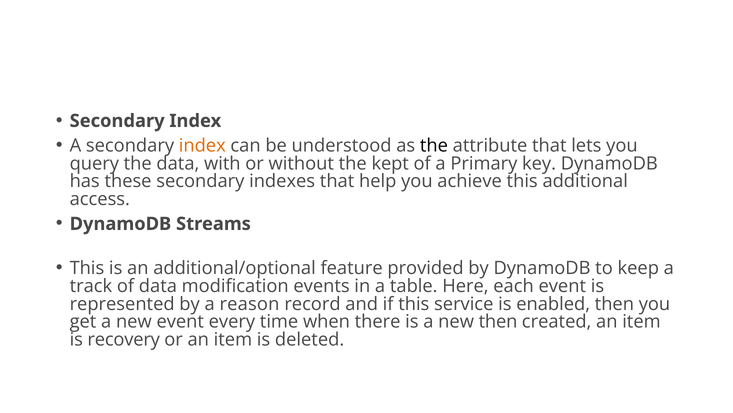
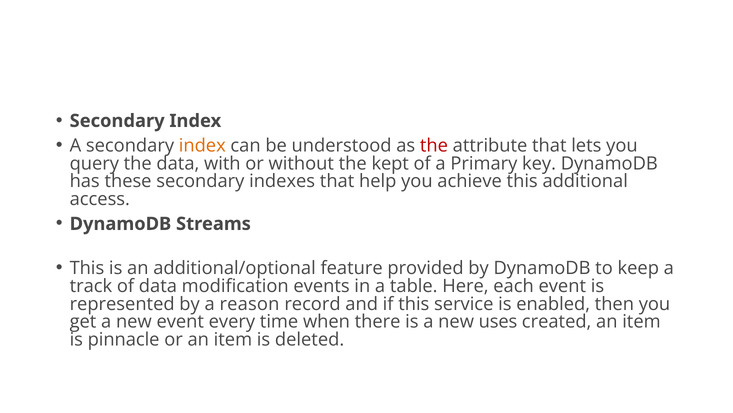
the at (434, 145) colour: black -> red
new then: then -> uses
recovery: recovery -> pinnacle
